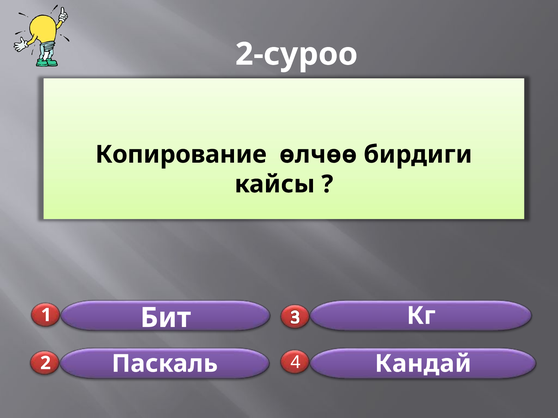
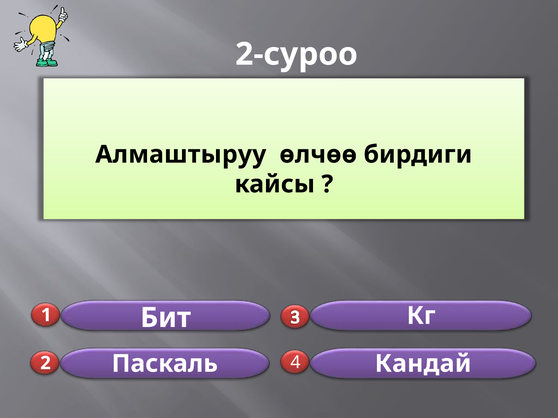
Копирование: Копирование -> Алмаштыруу
